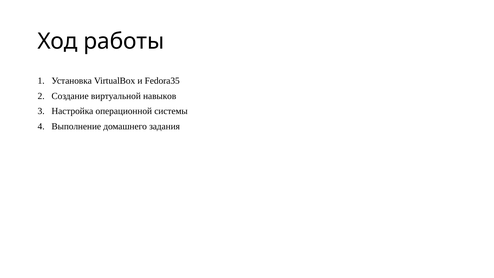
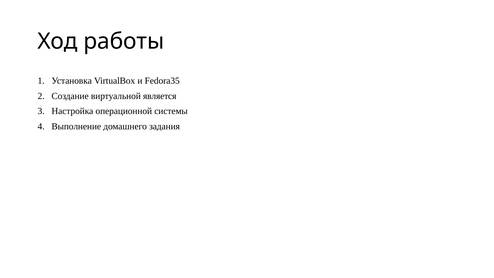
навыков: навыков -> является
